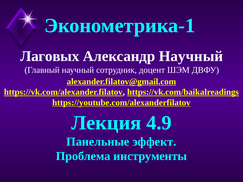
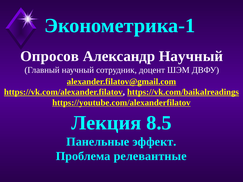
Лаговых: Лаговых -> Опросов
4.9: 4.9 -> 8.5
инструменты: инструменты -> релевантные
